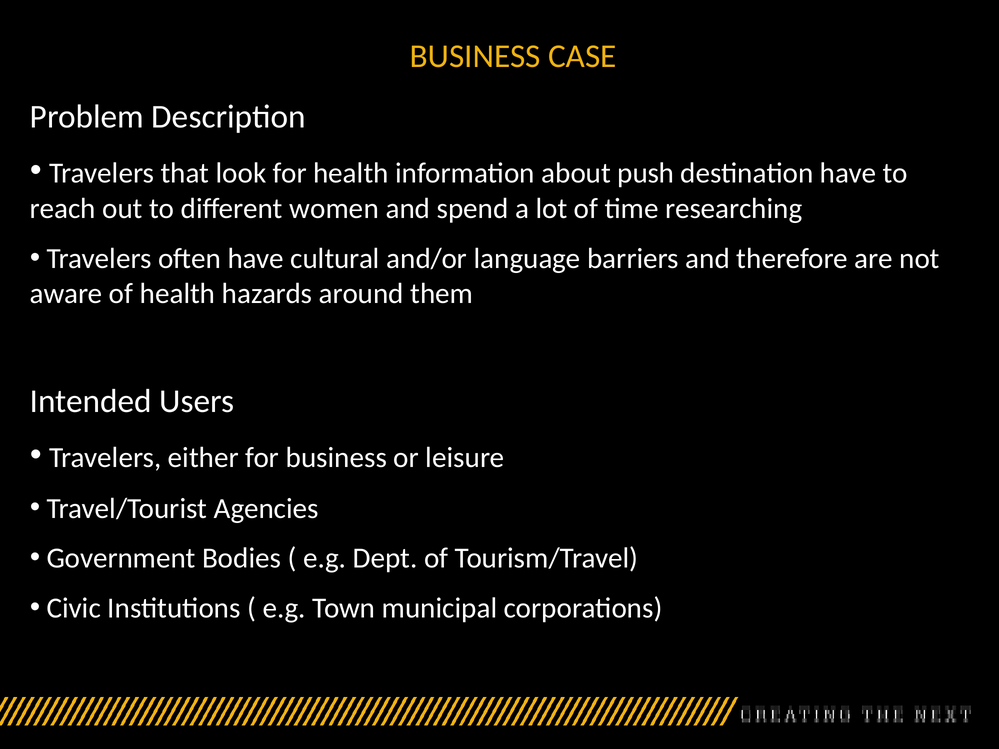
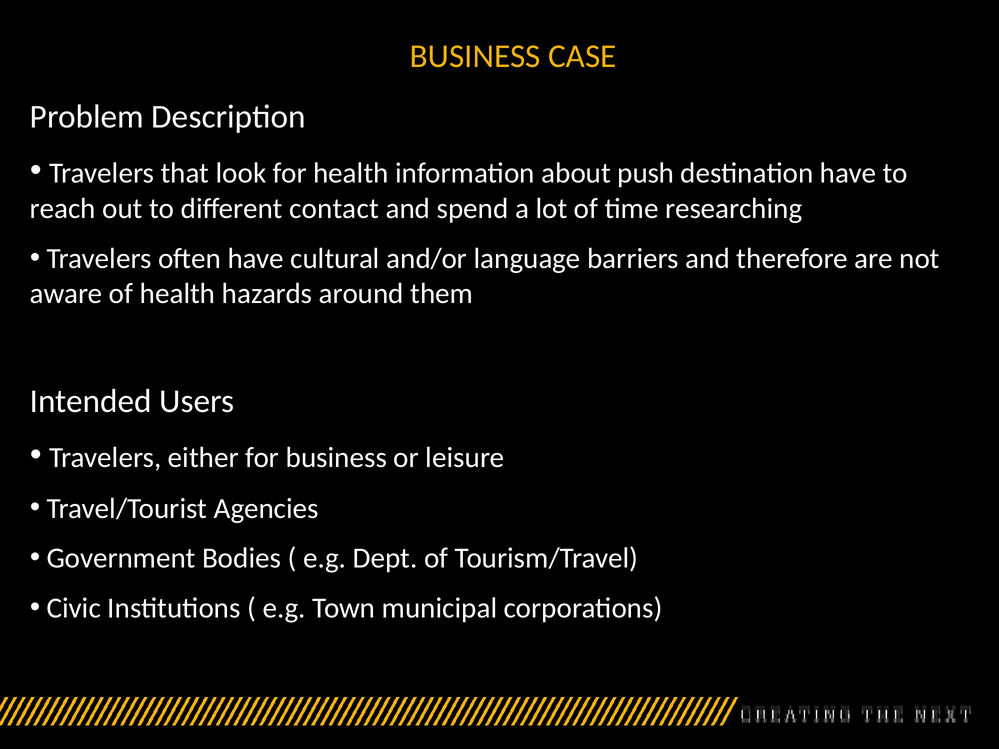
women: women -> contact
